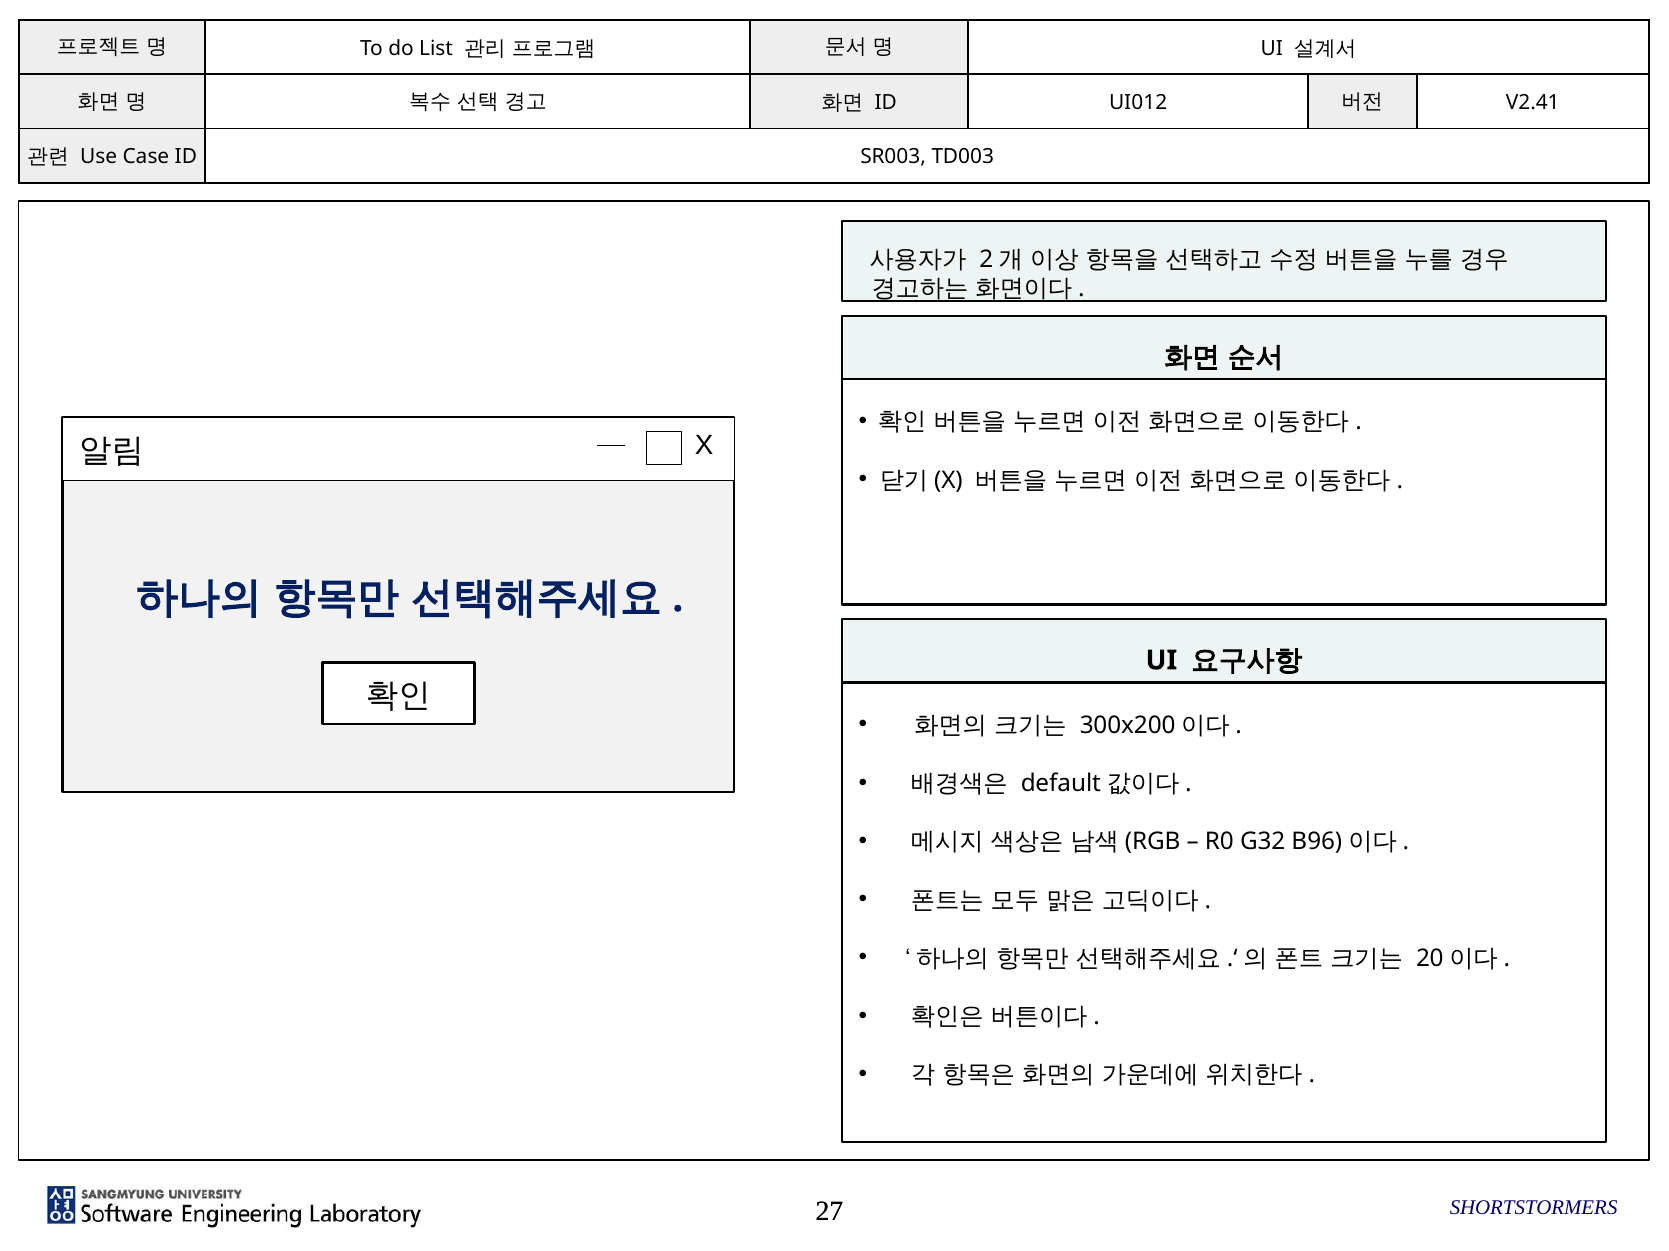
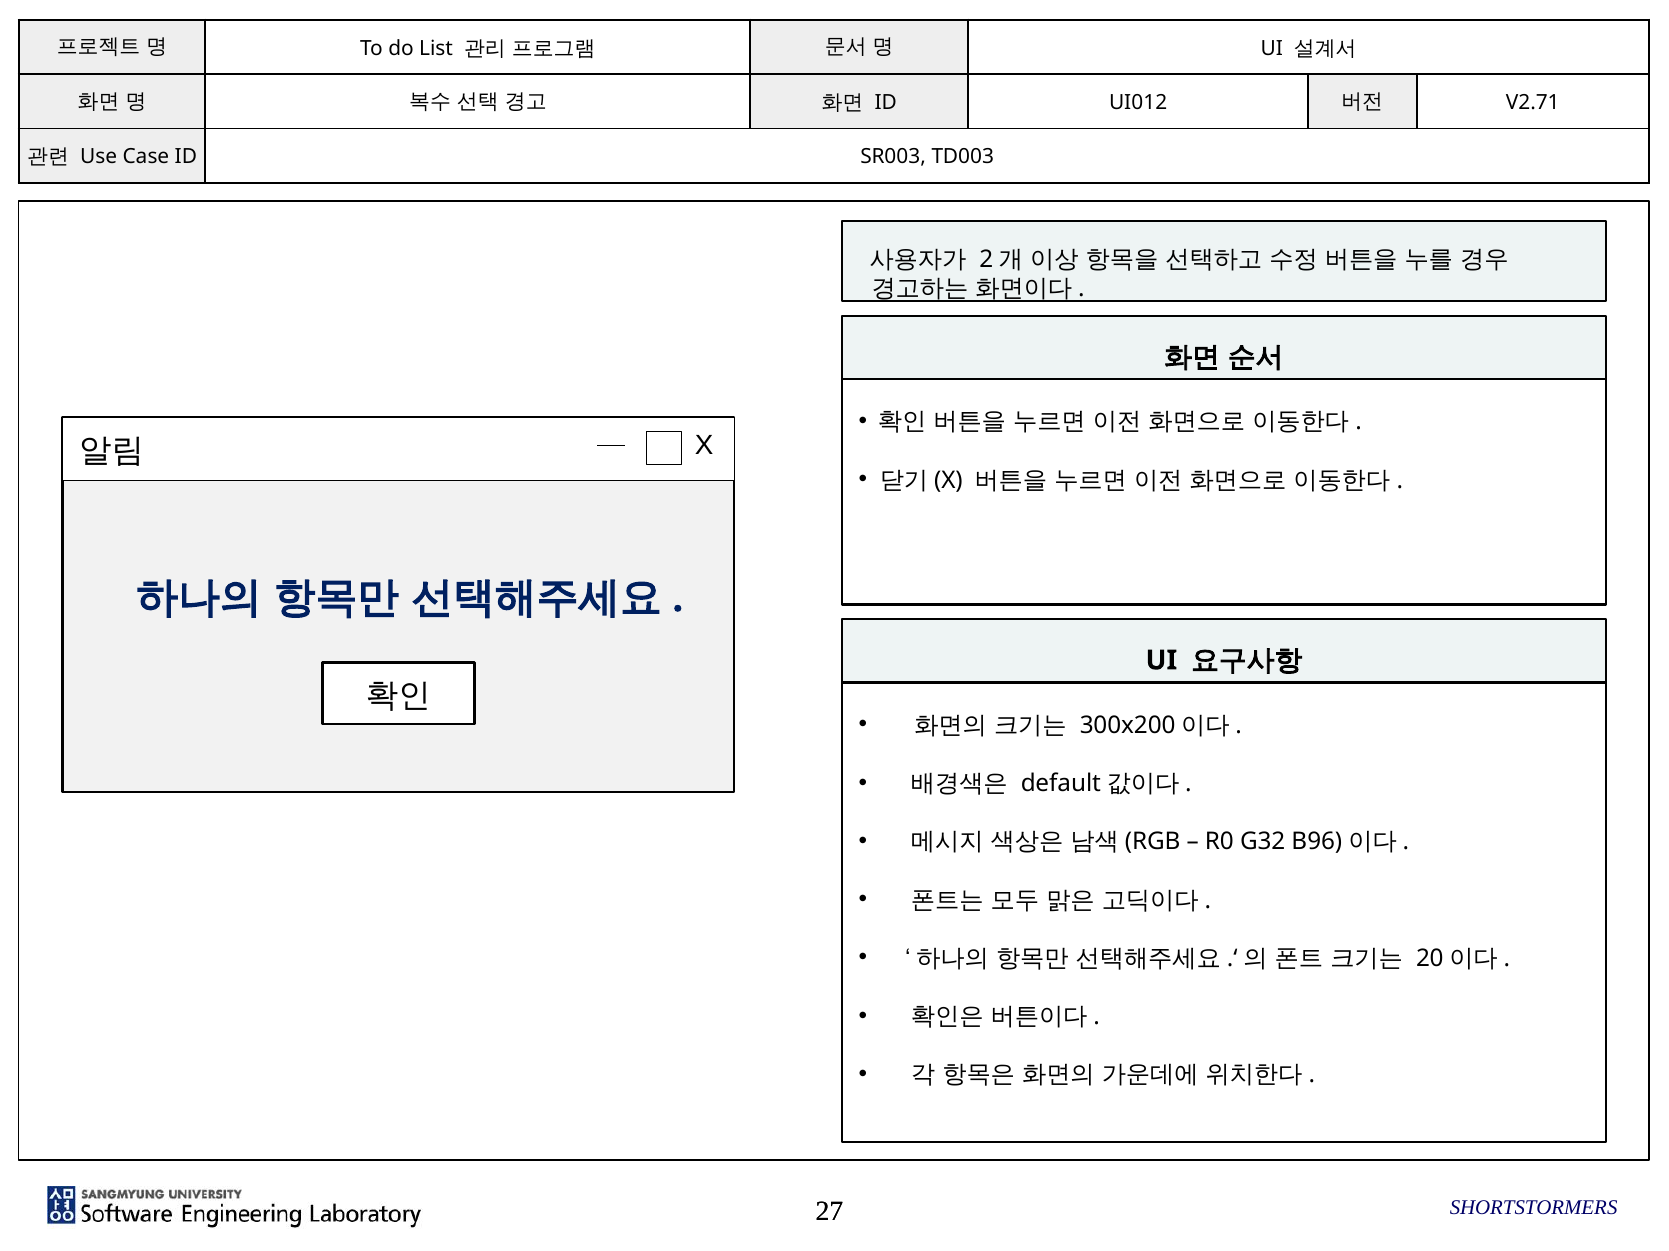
V2.41: V2.41 -> V2.71
